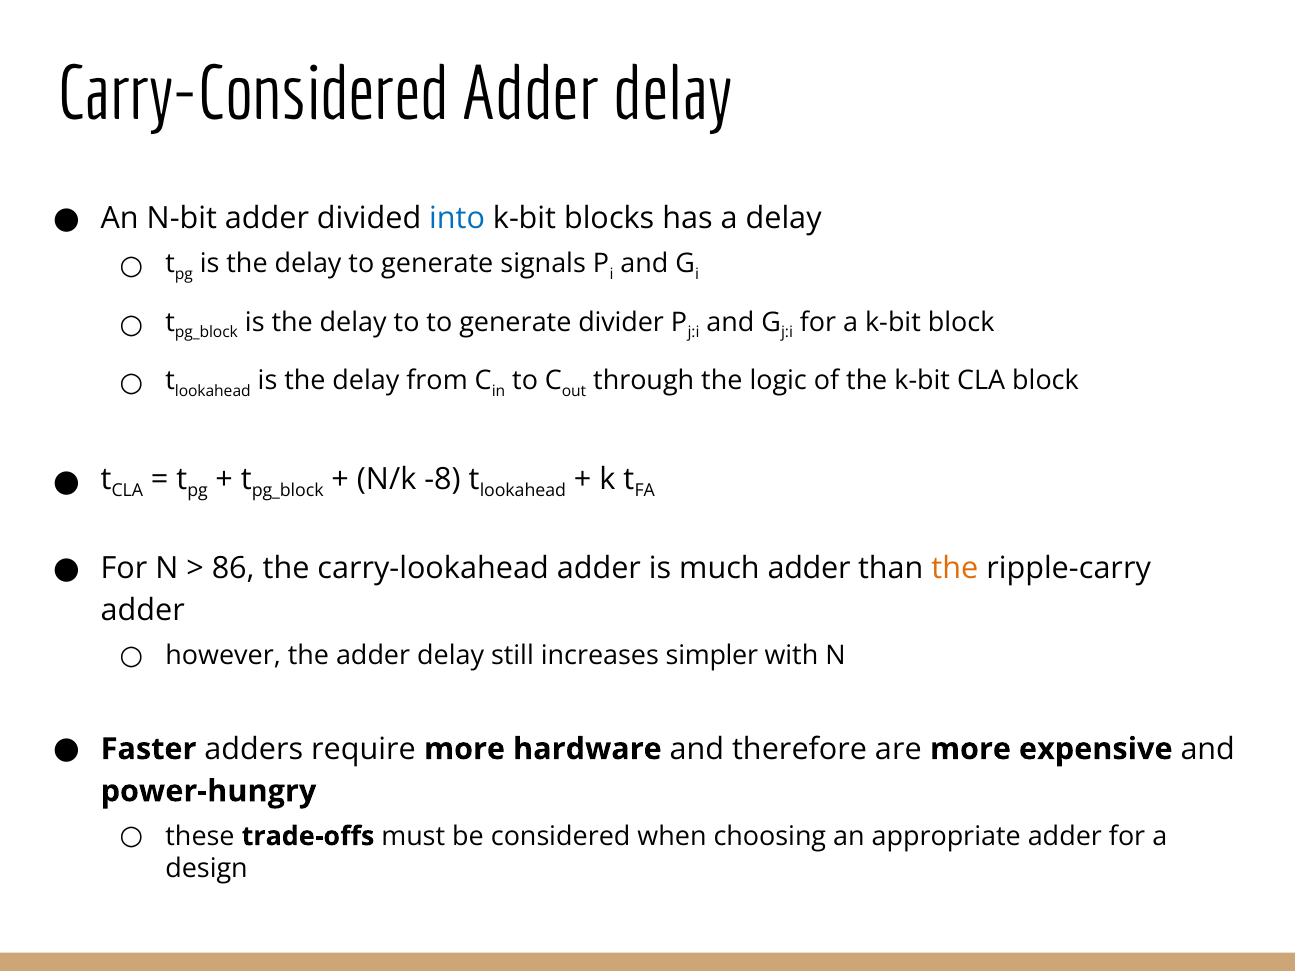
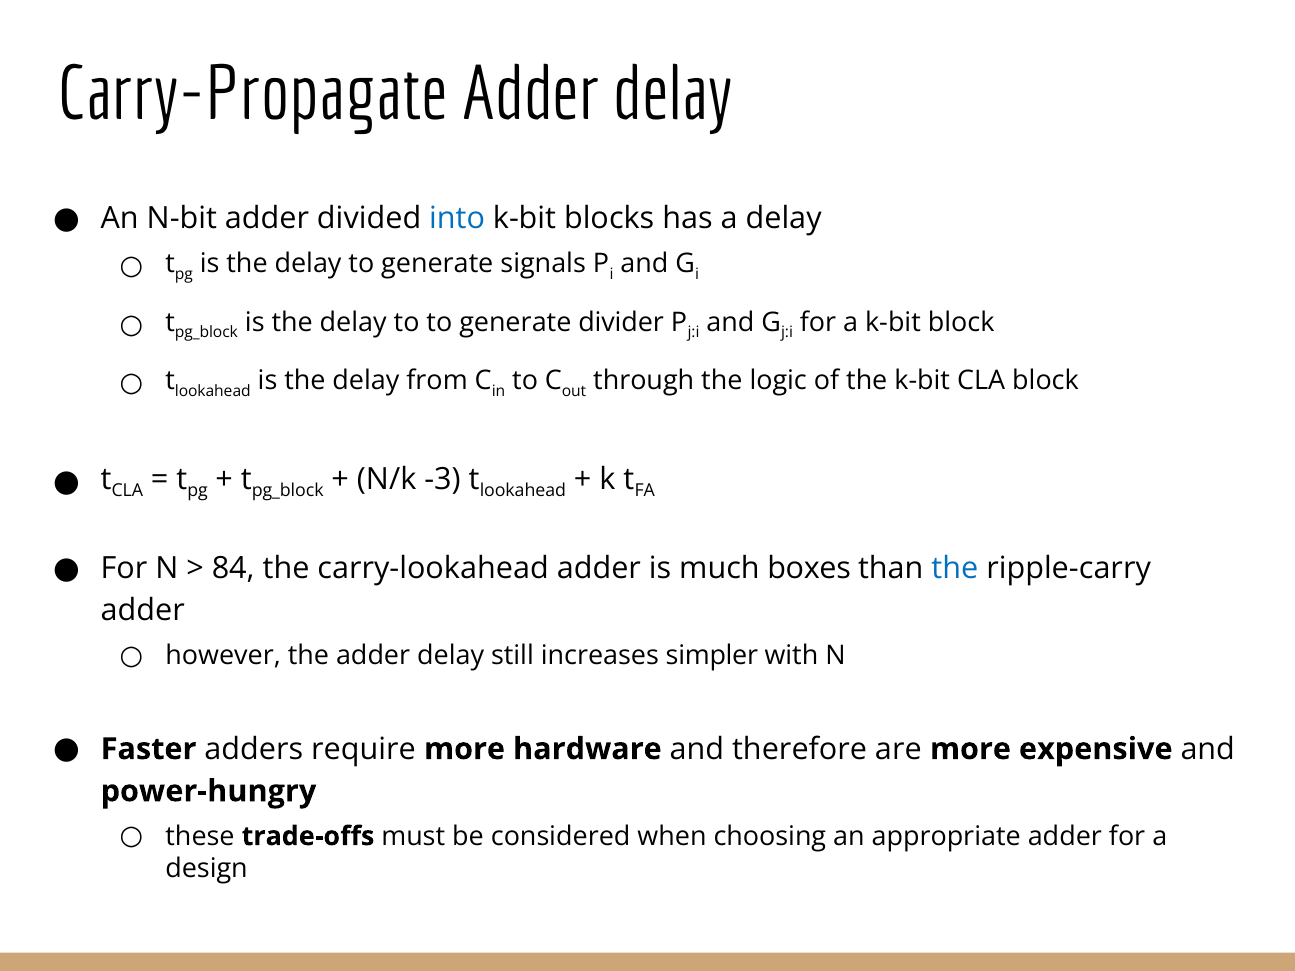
Carry-Considered: Carry-Considered -> Carry-Propagate
-8: -8 -> -3
86: 86 -> 84
much adder: adder -> boxes
the at (955, 569) colour: orange -> blue
